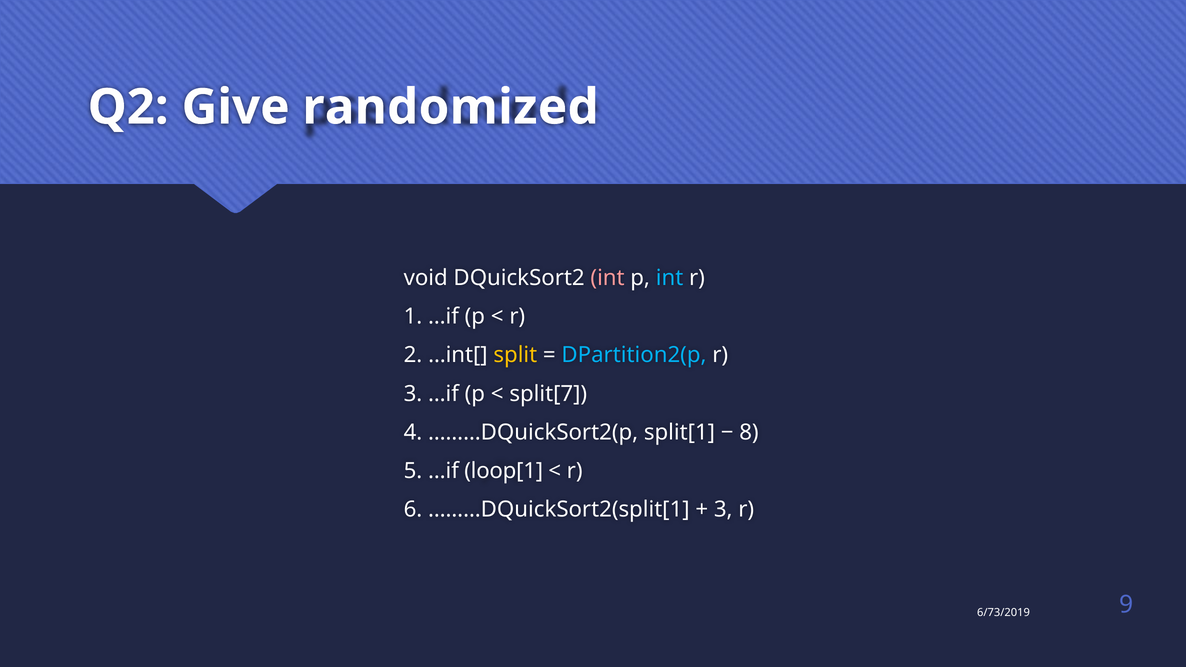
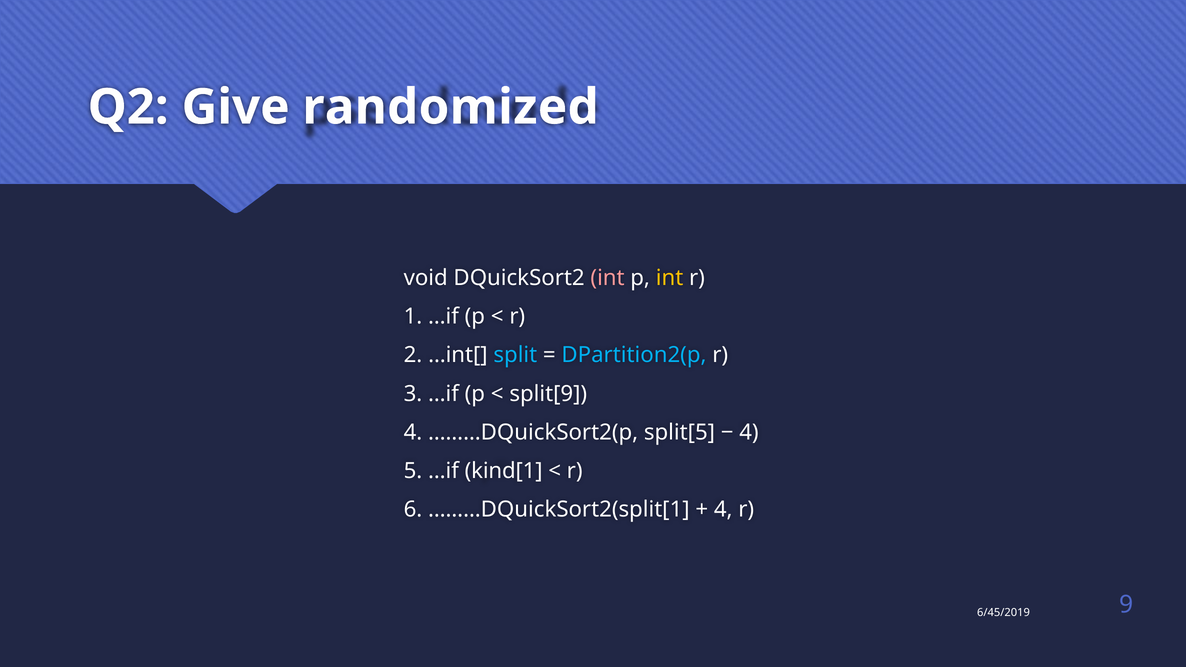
int at (670, 278) colour: light blue -> yellow
split colour: yellow -> light blue
split[7: split[7 -> split[9
split[1: split[1 -> split[5
8 at (749, 432): 8 -> 4
loop[1: loop[1 -> kind[1
3 at (723, 509): 3 -> 4
6/73/2019: 6/73/2019 -> 6/45/2019
